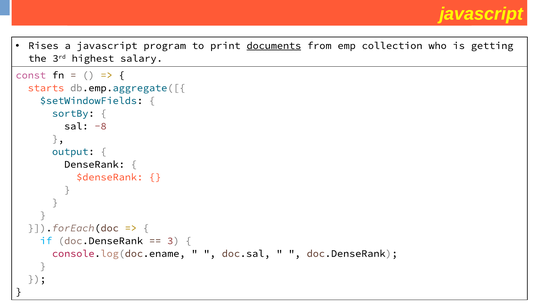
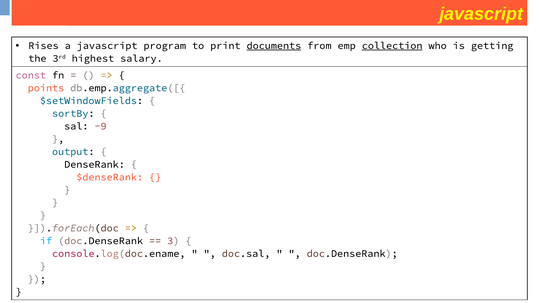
collection at (392, 46) underline: none -> present
starts: starts -> points
-8: -8 -> -9
